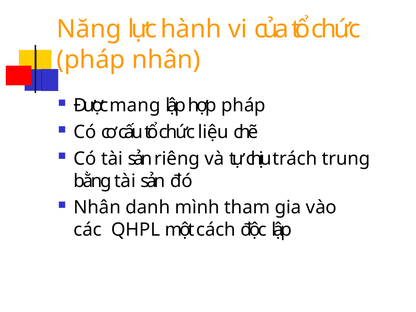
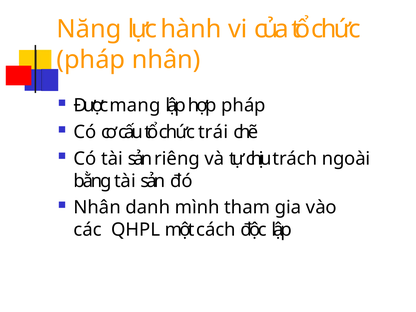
liệu: liệu -> trái
trung: trung -> ngoài
